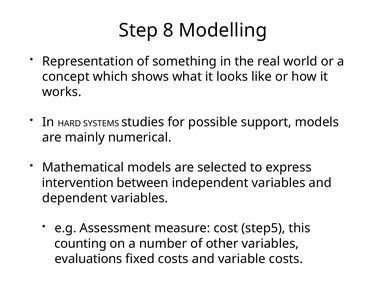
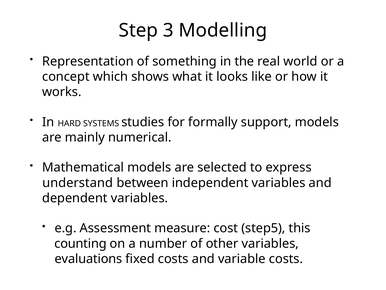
8: 8 -> 3
possible: possible -> formally
intervention: intervention -> understand
